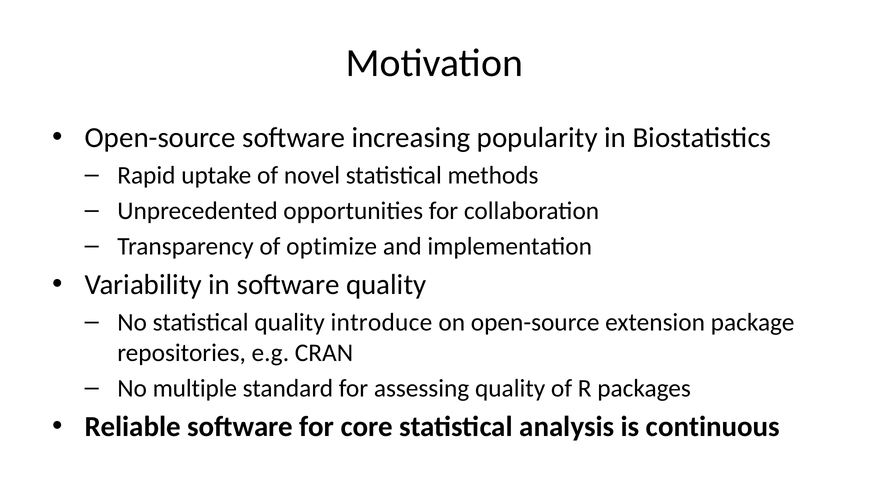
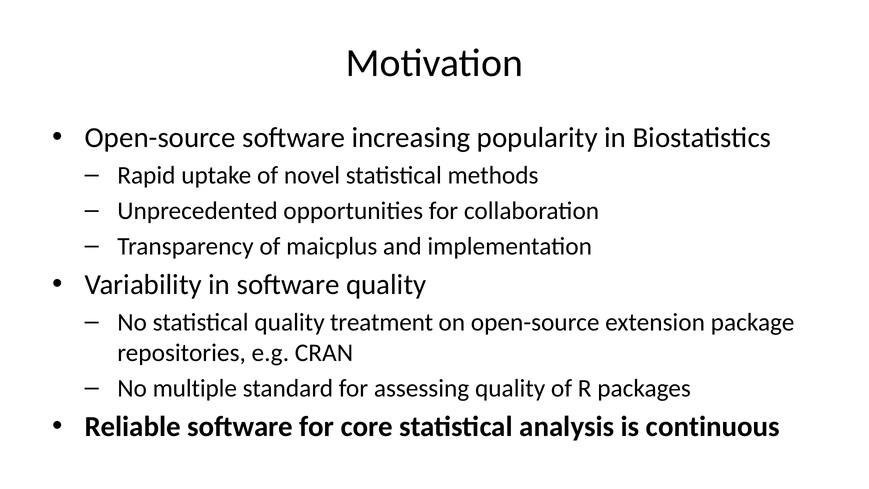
optimize: optimize -> maicplus
introduce: introduce -> treatment
